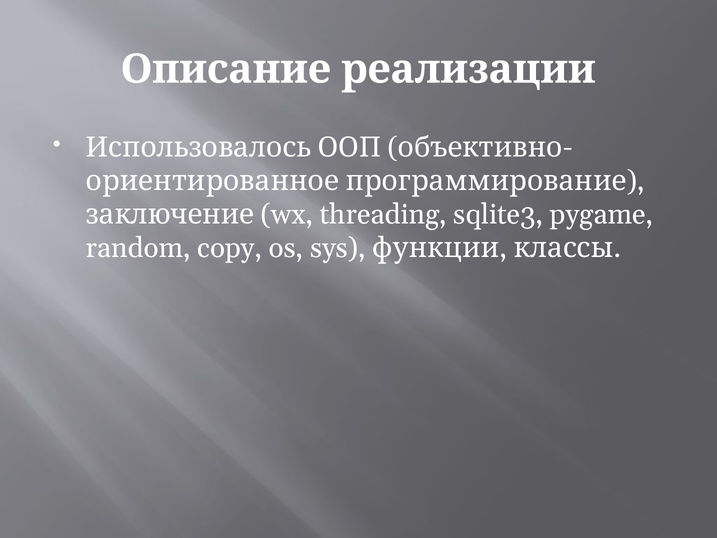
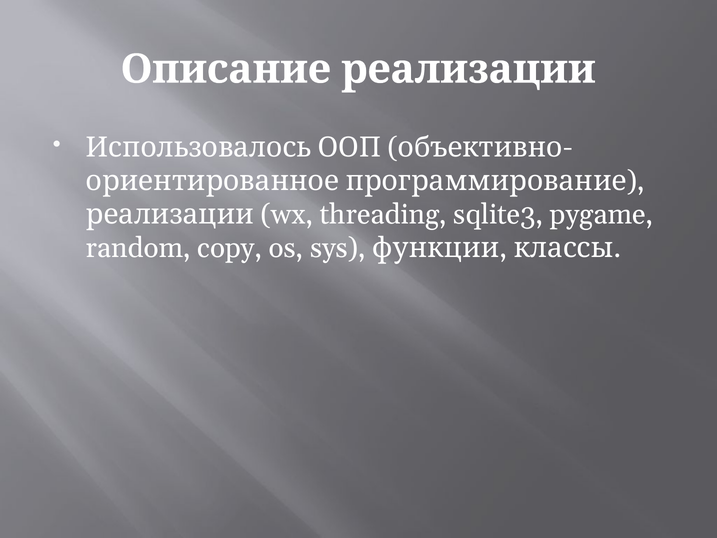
заключение at (170, 215): заключение -> реализации
